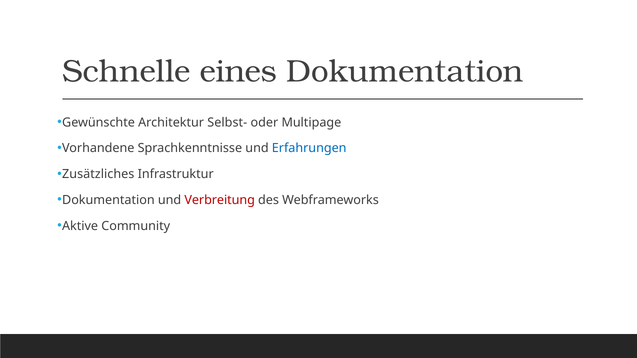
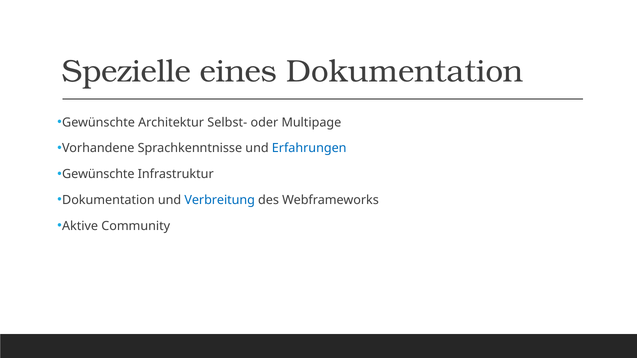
Schnelle: Schnelle -> Spezielle
Zusätzliches at (98, 174): Zusätzliches -> Gewünschte
Verbreitung colour: red -> blue
